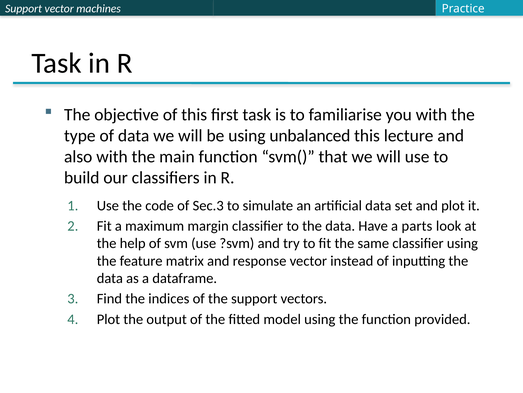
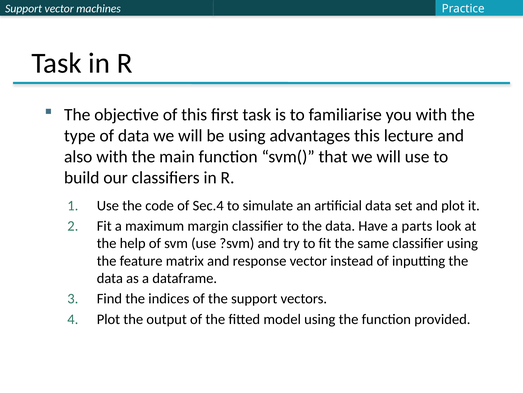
unbalanced: unbalanced -> advantages
Sec.3: Sec.3 -> Sec.4
